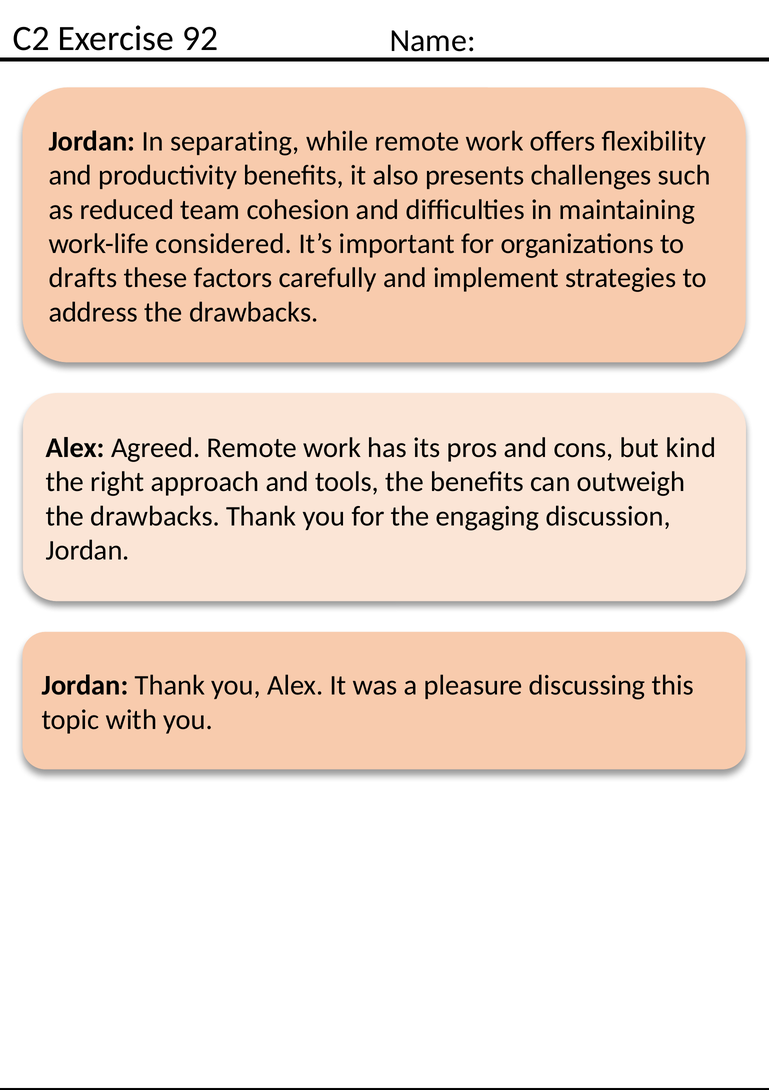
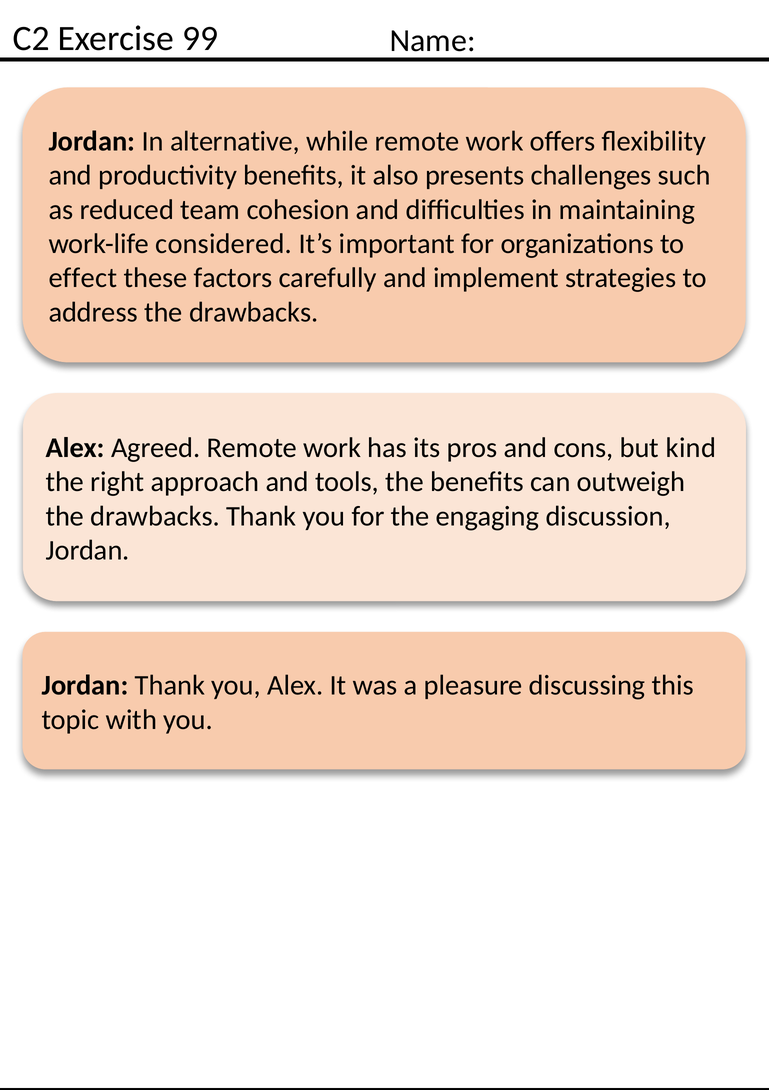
92: 92 -> 99
separating: separating -> alternative
drafts: drafts -> effect
